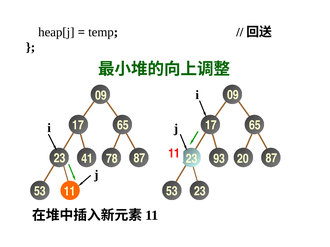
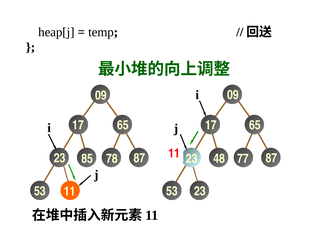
41: 41 -> 85
93: 93 -> 48
20: 20 -> 77
